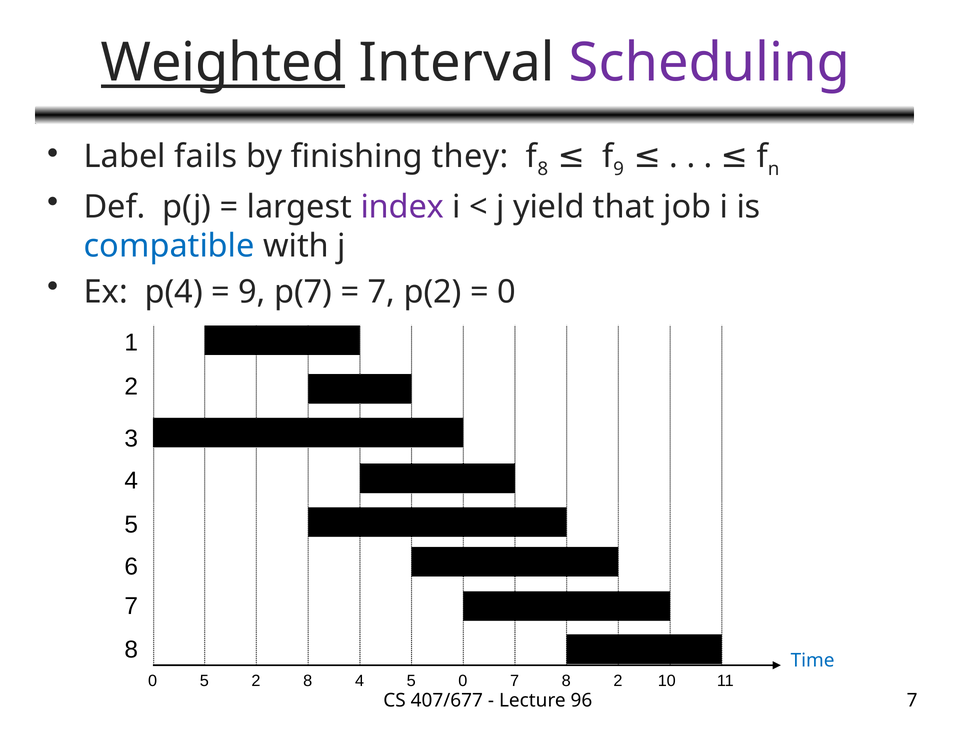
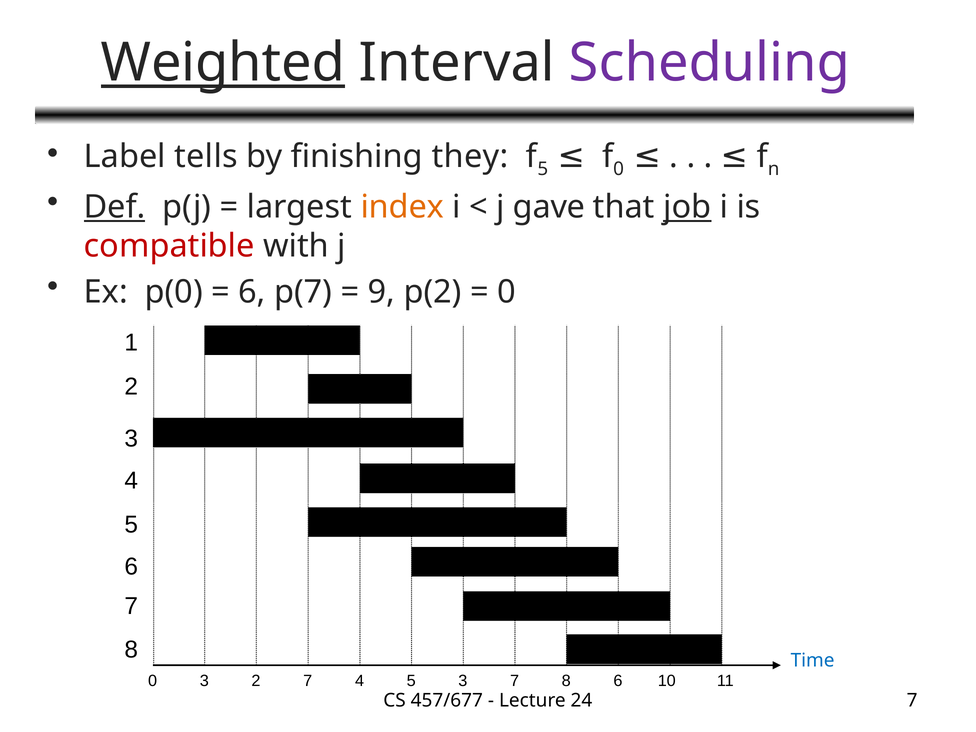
fails: fails -> tells
8 at (543, 169): 8 -> 5
9 at (619, 169): 9 -> 0
Def underline: none -> present
index colour: purple -> orange
yield: yield -> gave
job underline: none -> present
compatible colour: blue -> red
p(4: p(4 -> p(0
9 at (252, 292): 9 -> 6
7 at (381, 292): 7 -> 9
0 5: 5 -> 3
2 8: 8 -> 7
5 0: 0 -> 3
8 2: 2 -> 6
407/677: 407/677 -> 457/677
96: 96 -> 24
